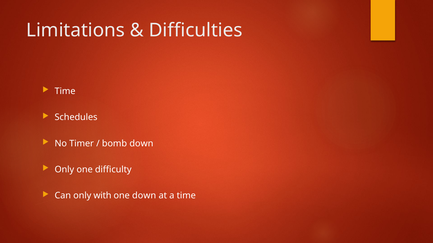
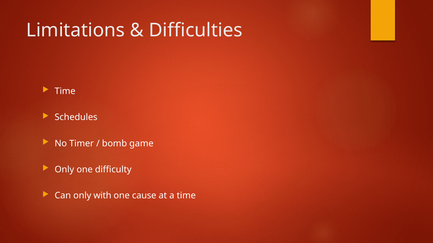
bomb down: down -> game
one down: down -> cause
